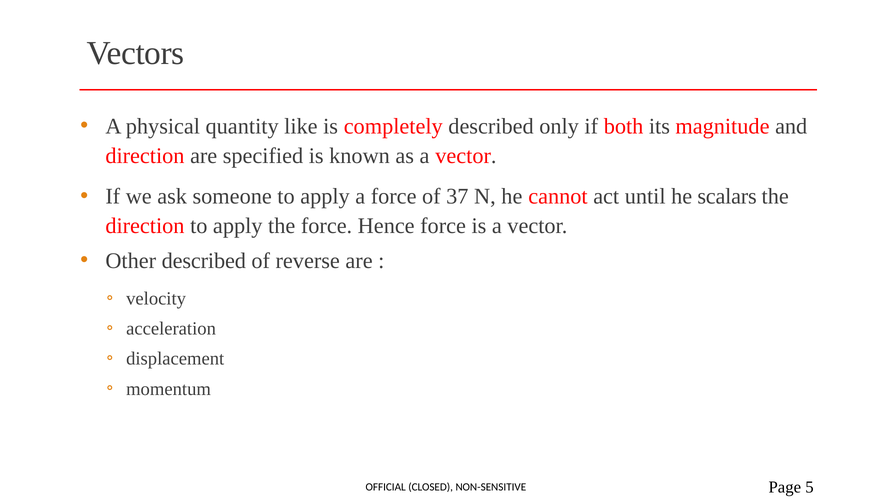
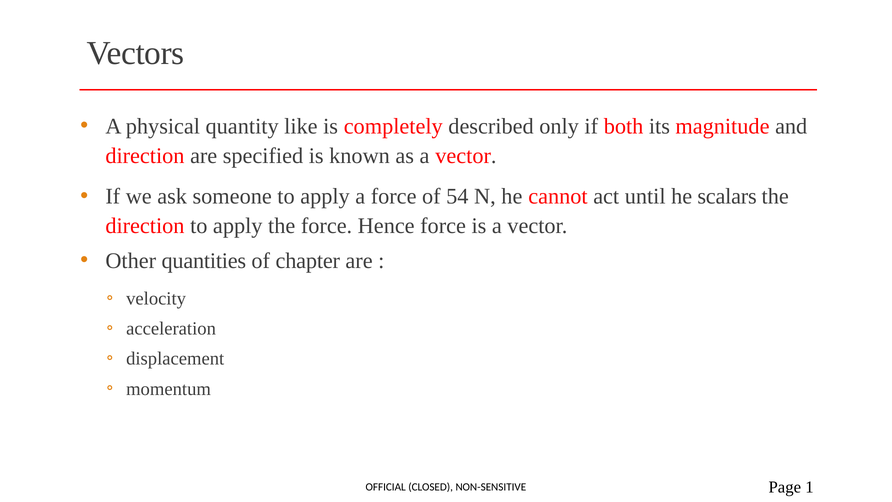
37: 37 -> 54
Other described: described -> quantities
reverse: reverse -> chapter
5: 5 -> 1
